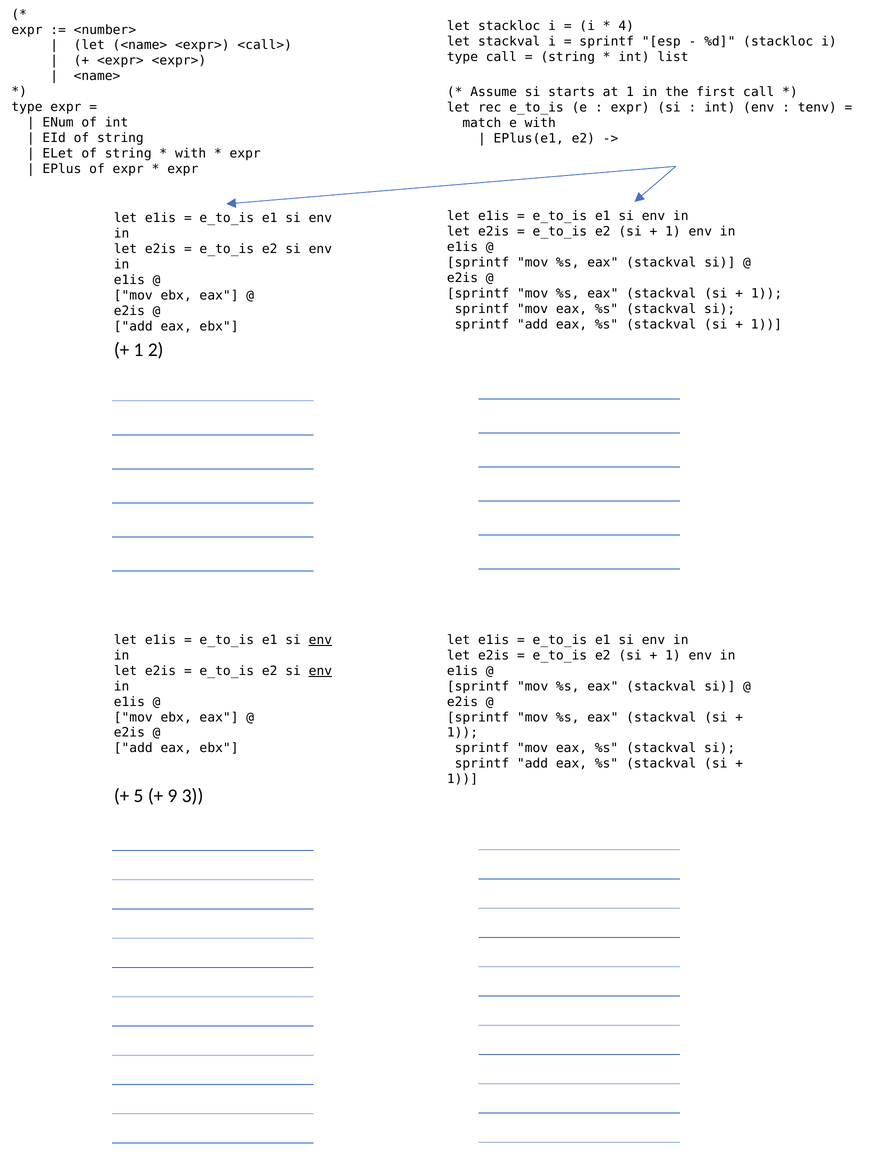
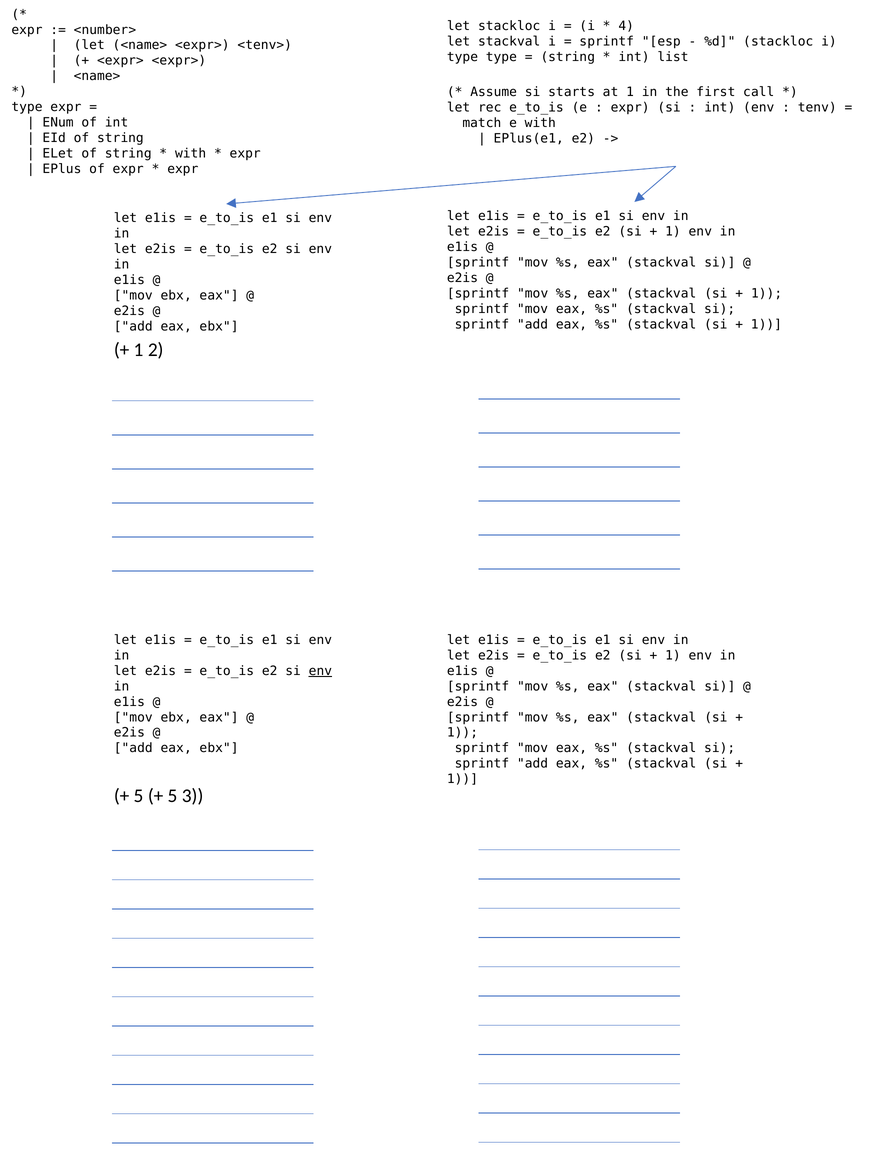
<call>: <call> -> <tenv>
type call: call -> type
env at (320, 640) underline: present -> none
9 at (172, 796): 9 -> 5
